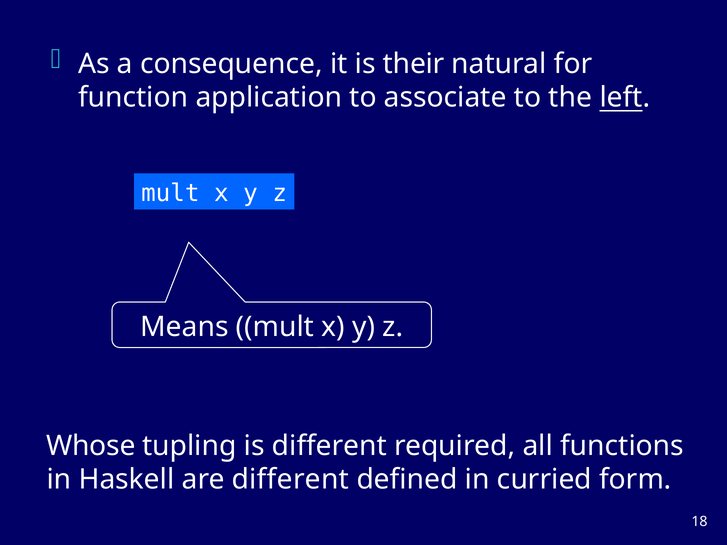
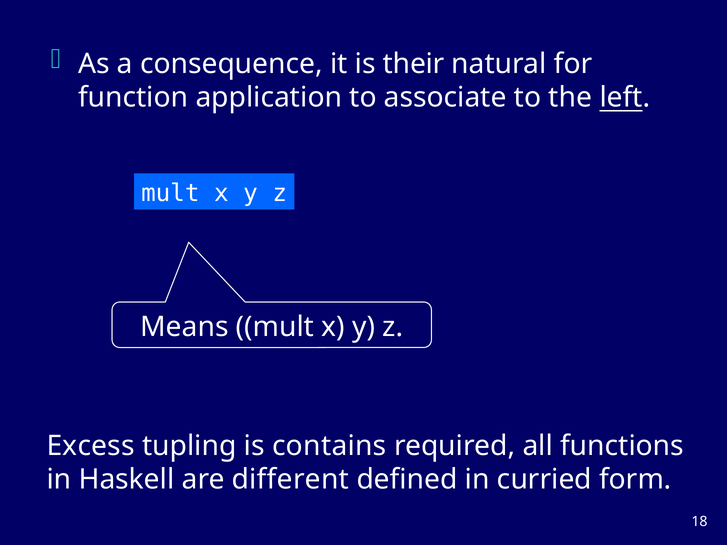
Whose: Whose -> Excess
is different: different -> contains
